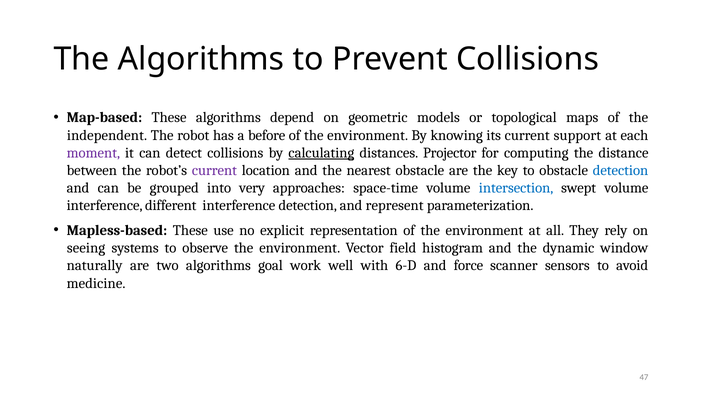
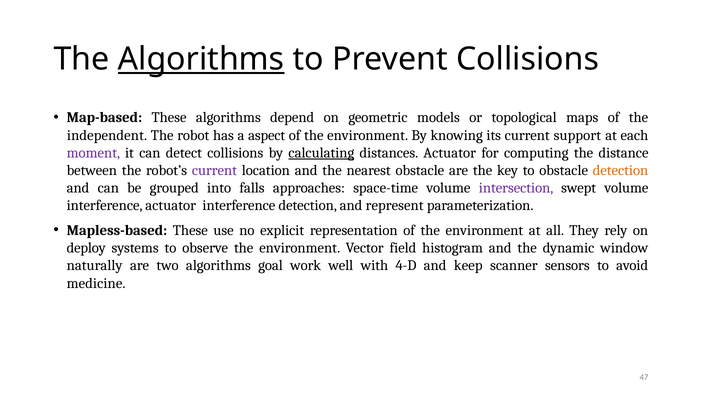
Algorithms at (201, 59) underline: none -> present
before: before -> aspect
distances Projector: Projector -> Actuator
detection at (621, 170) colour: blue -> orange
very: very -> falls
intersection colour: blue -> purple
interference different: different -> actuator
seeing: seeing -> deploy
6-D: 6-D -> 4-D
force: force -> keep
